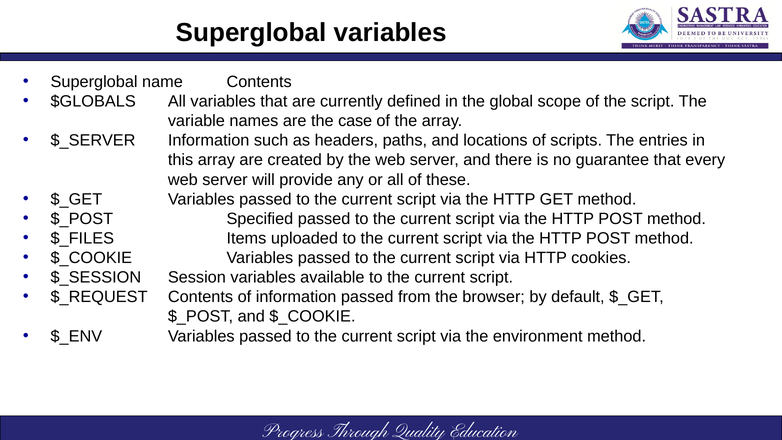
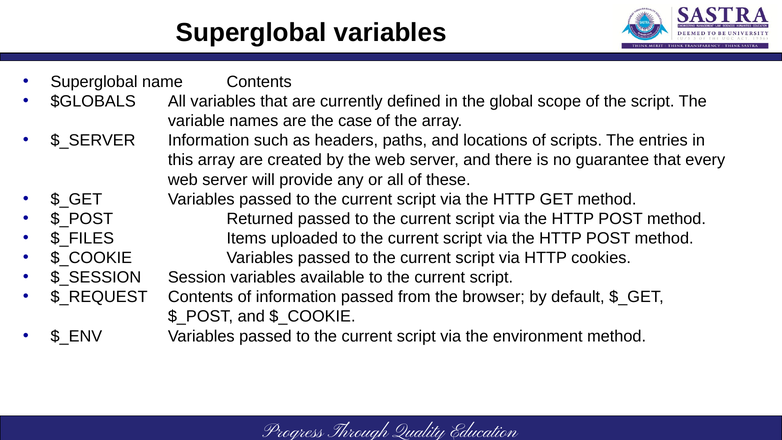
Specified: Specified -> Returned
